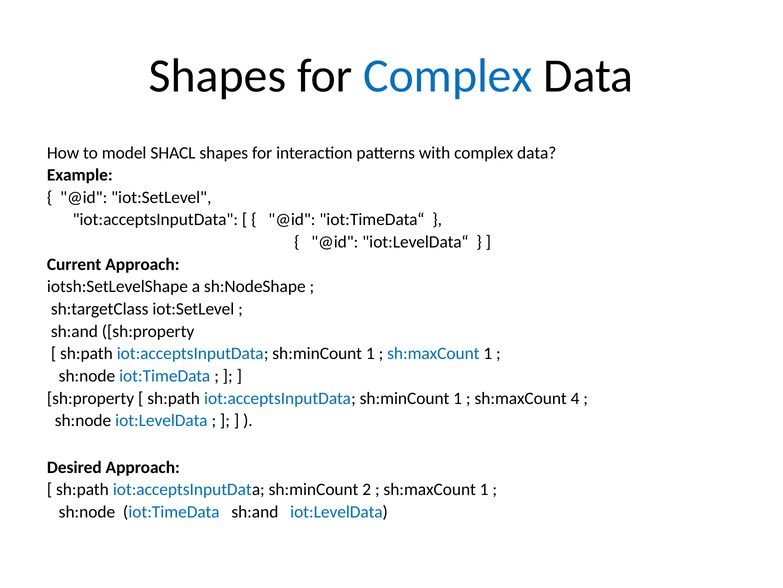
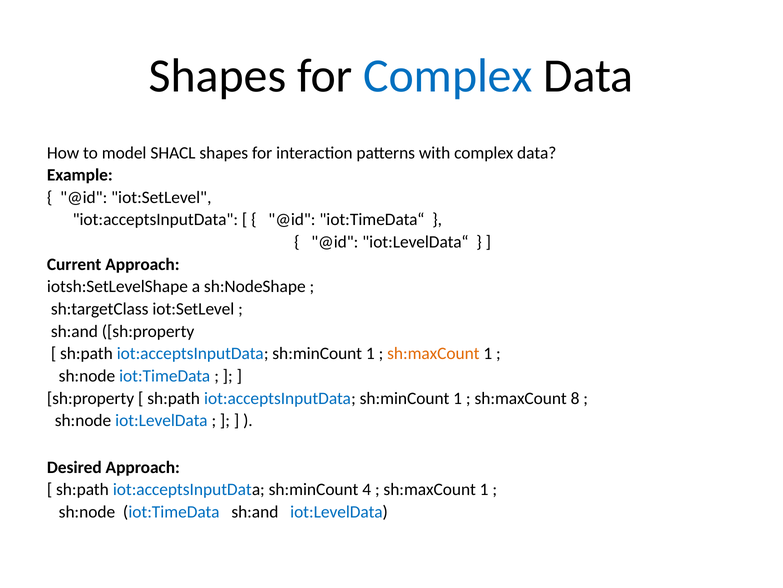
sh:maxCount at (433, 353) colour: blue -> orange
4: 4 -> 8
2: 2 -> 4
